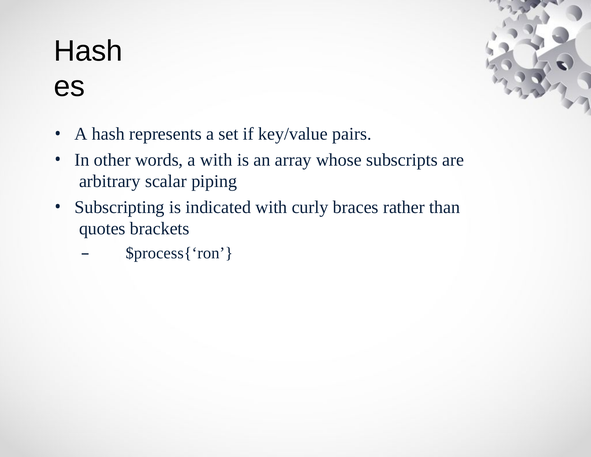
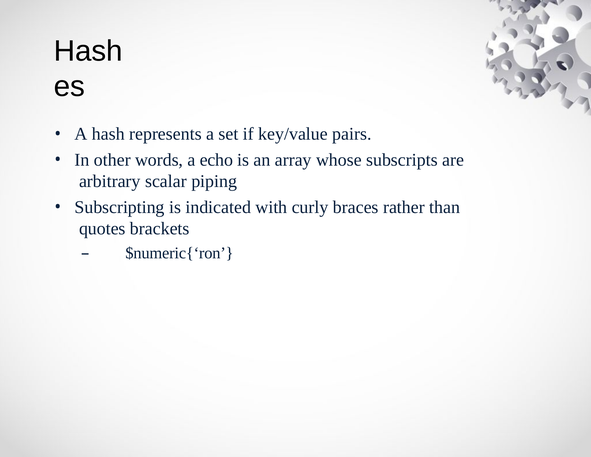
a with: with -> echo
$process{‘ron: $process{‘ron -> $numeric{‘ron
